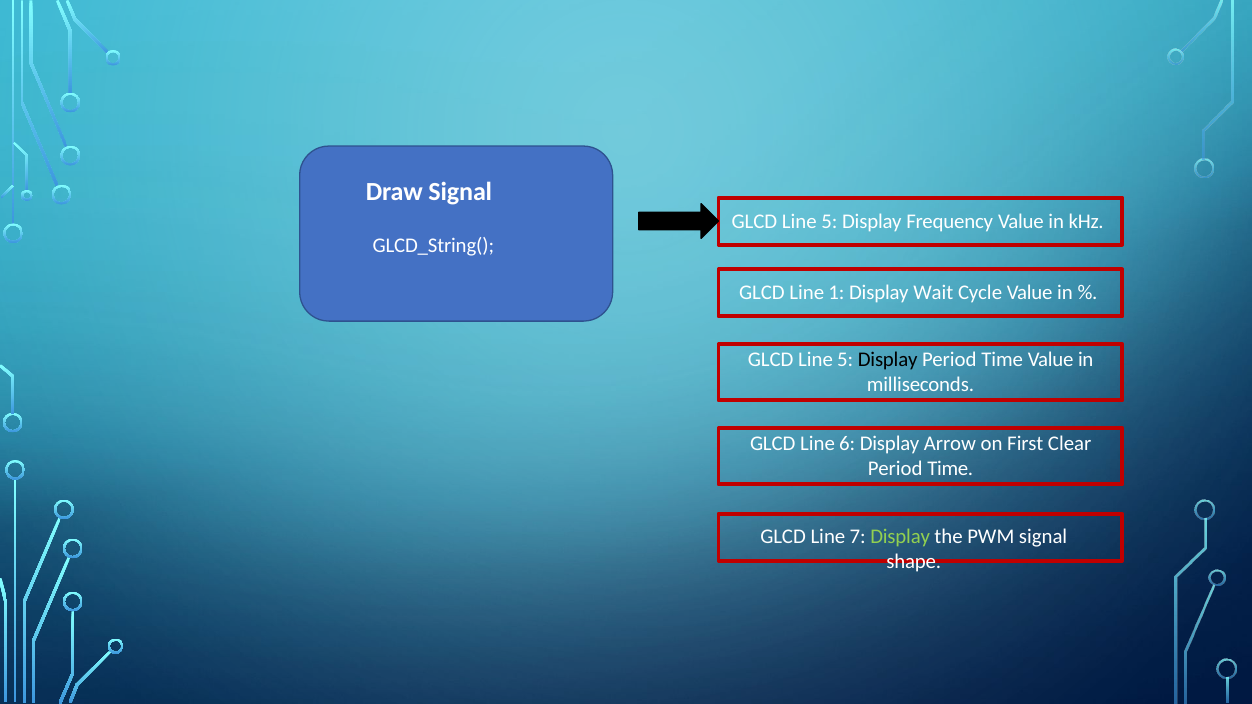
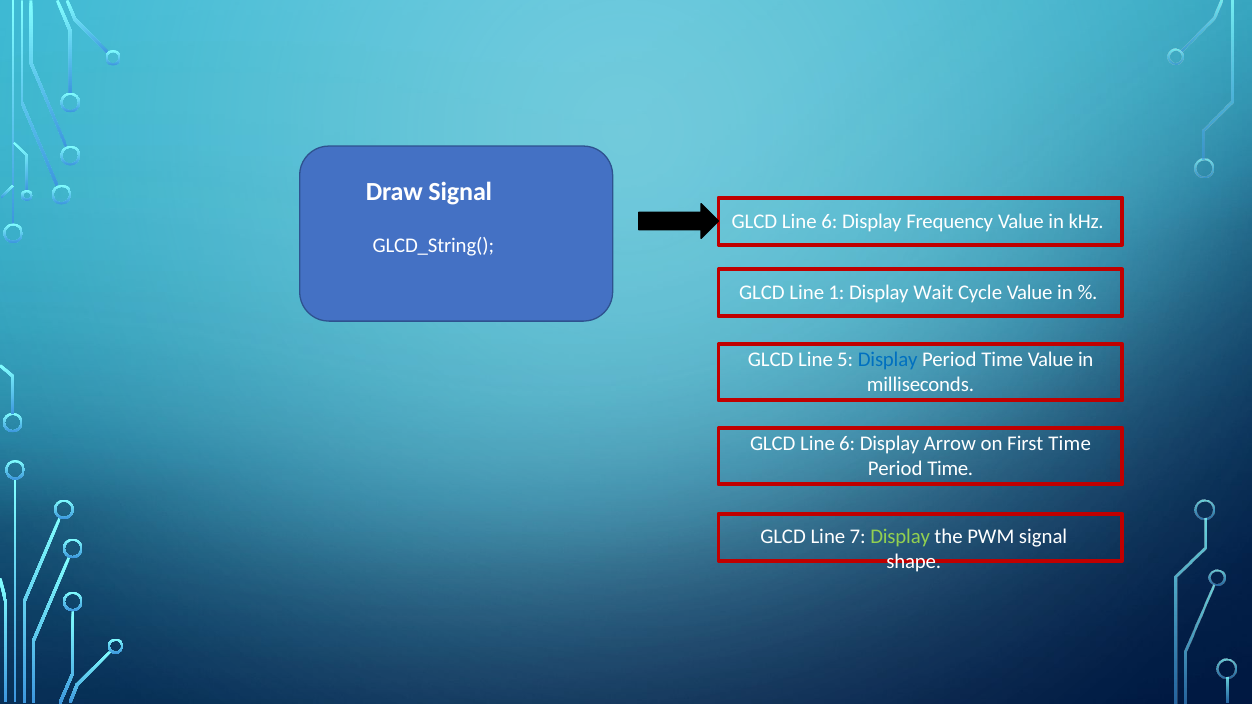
5 at (829, 221): 5 -> 6
Display at (888, 360) colour: black -> blue
First Clear: Clear -> Time
